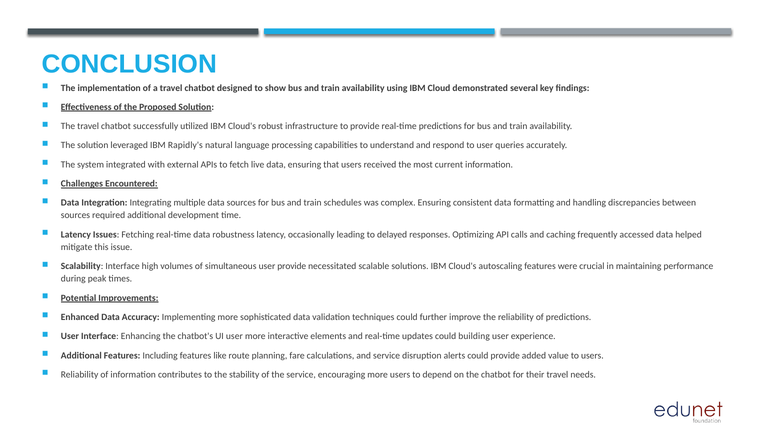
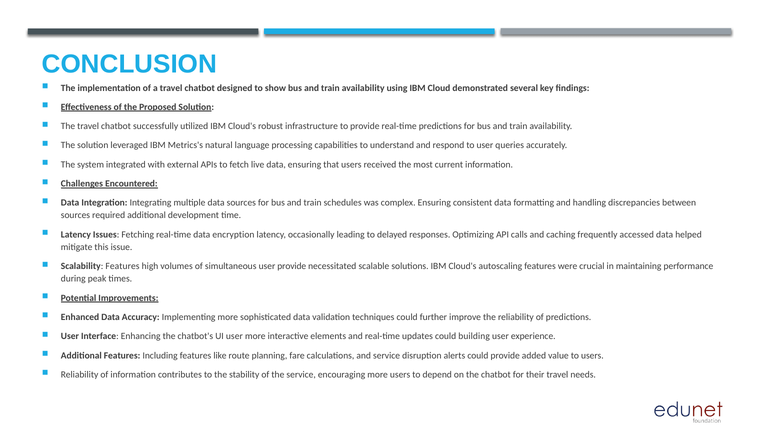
Rapidly's: Rapidly's -> Metrics's
robustness: robustness -> encryption
Scalability Interface: Interface -> Features
